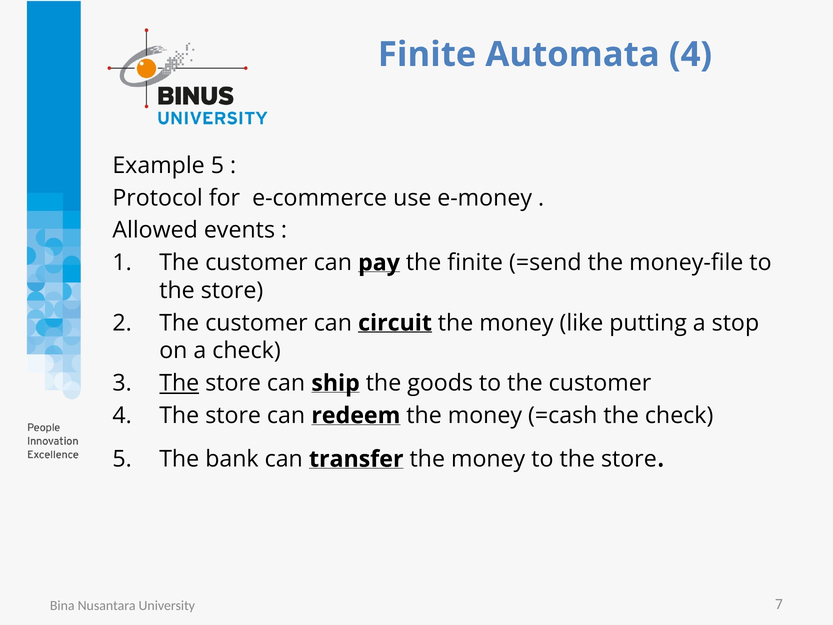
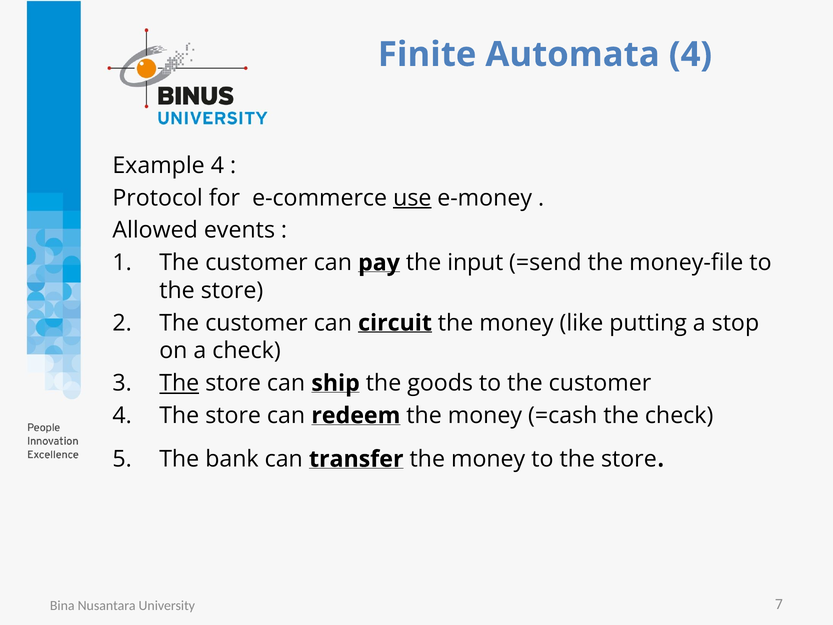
Example 5: 5 -> 4
use underline: none -> present
the finite: finite -> input
